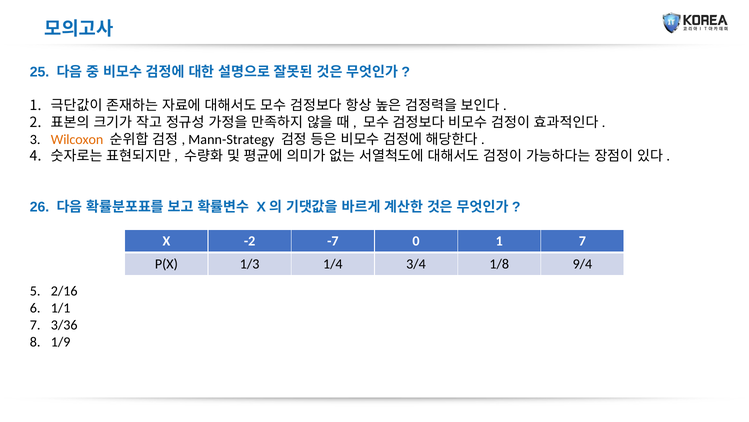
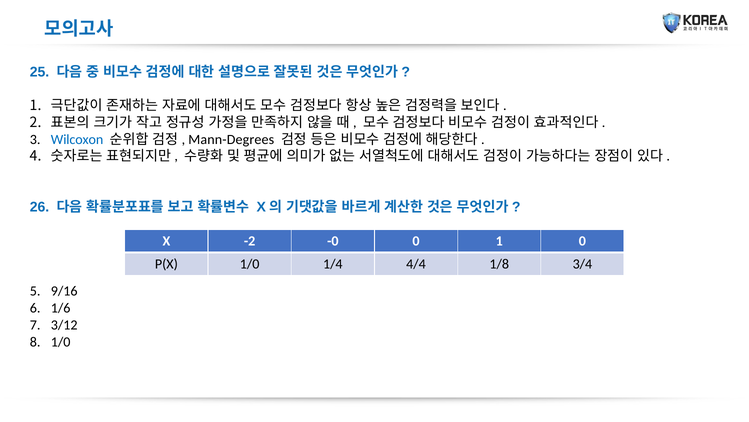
Wilcoxon colour: orange -> blue
Mann-Strategy: Mann-Strategy -> Mann-Degrees
-7: -7 -> -0
1 7: 7 -> 0
P(X 1/3: 1/3 -> 1/0
3/4: 3/4 -> 4/4
9/4: 9/4 -> 3/4
2/16: 2/16 -> 9/16
1/1: 1/1 -> 1/6
3/36: 3/36 -> 3/12
1/9 at (61, 341): 1/9 -> 1/0
